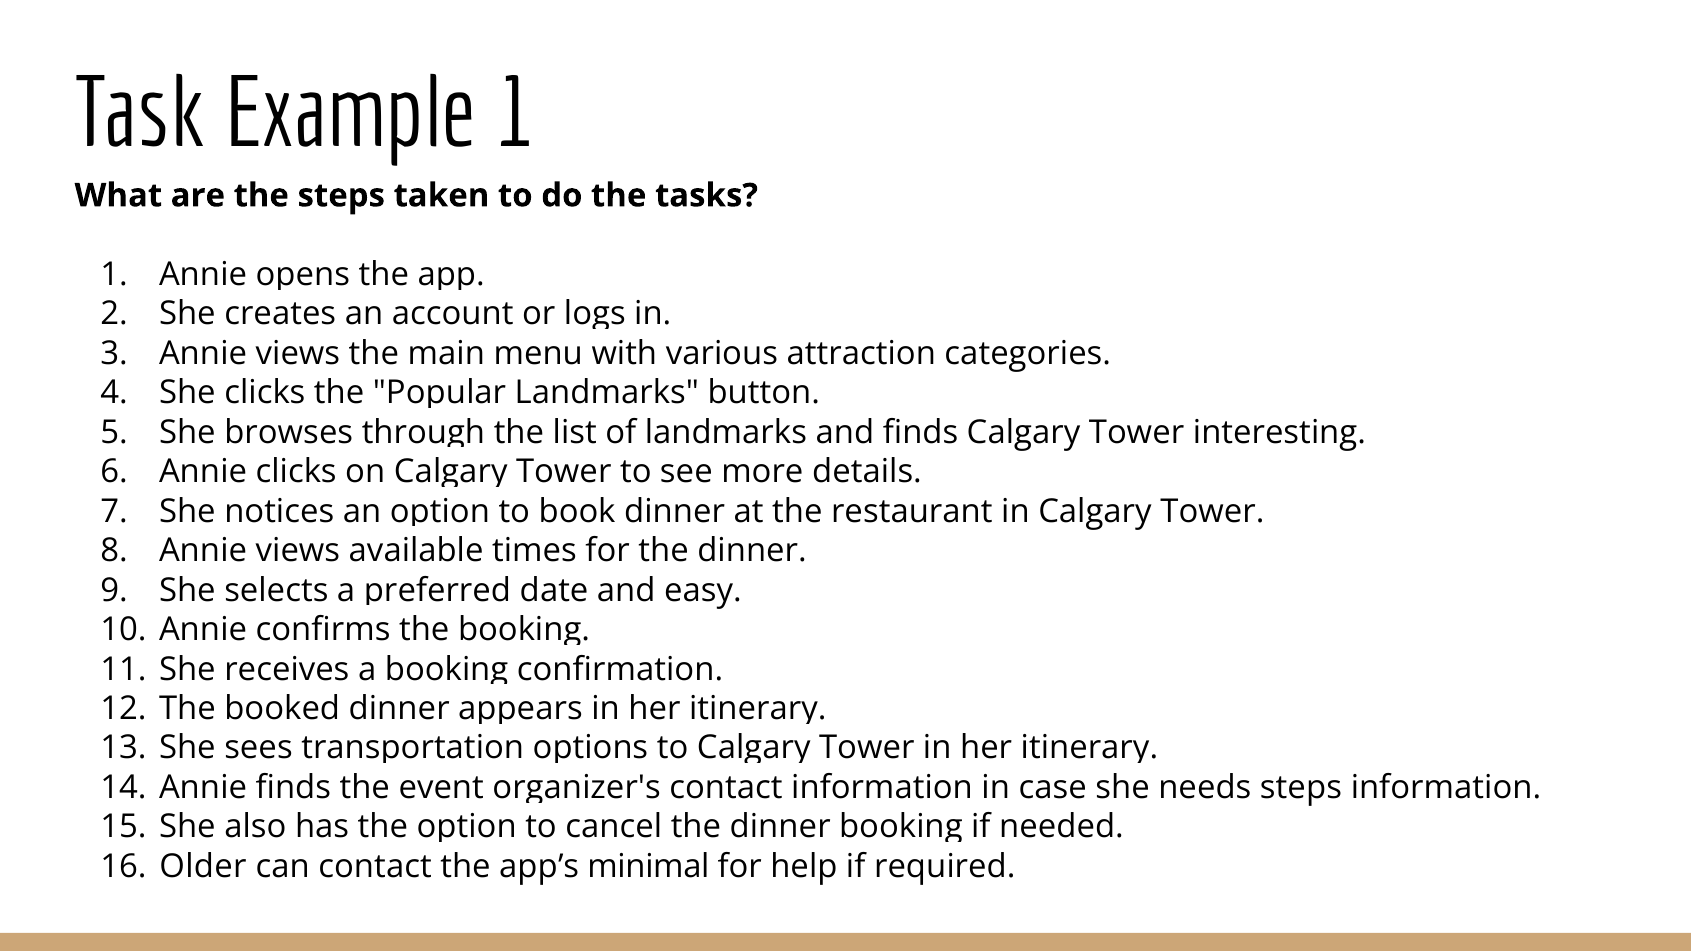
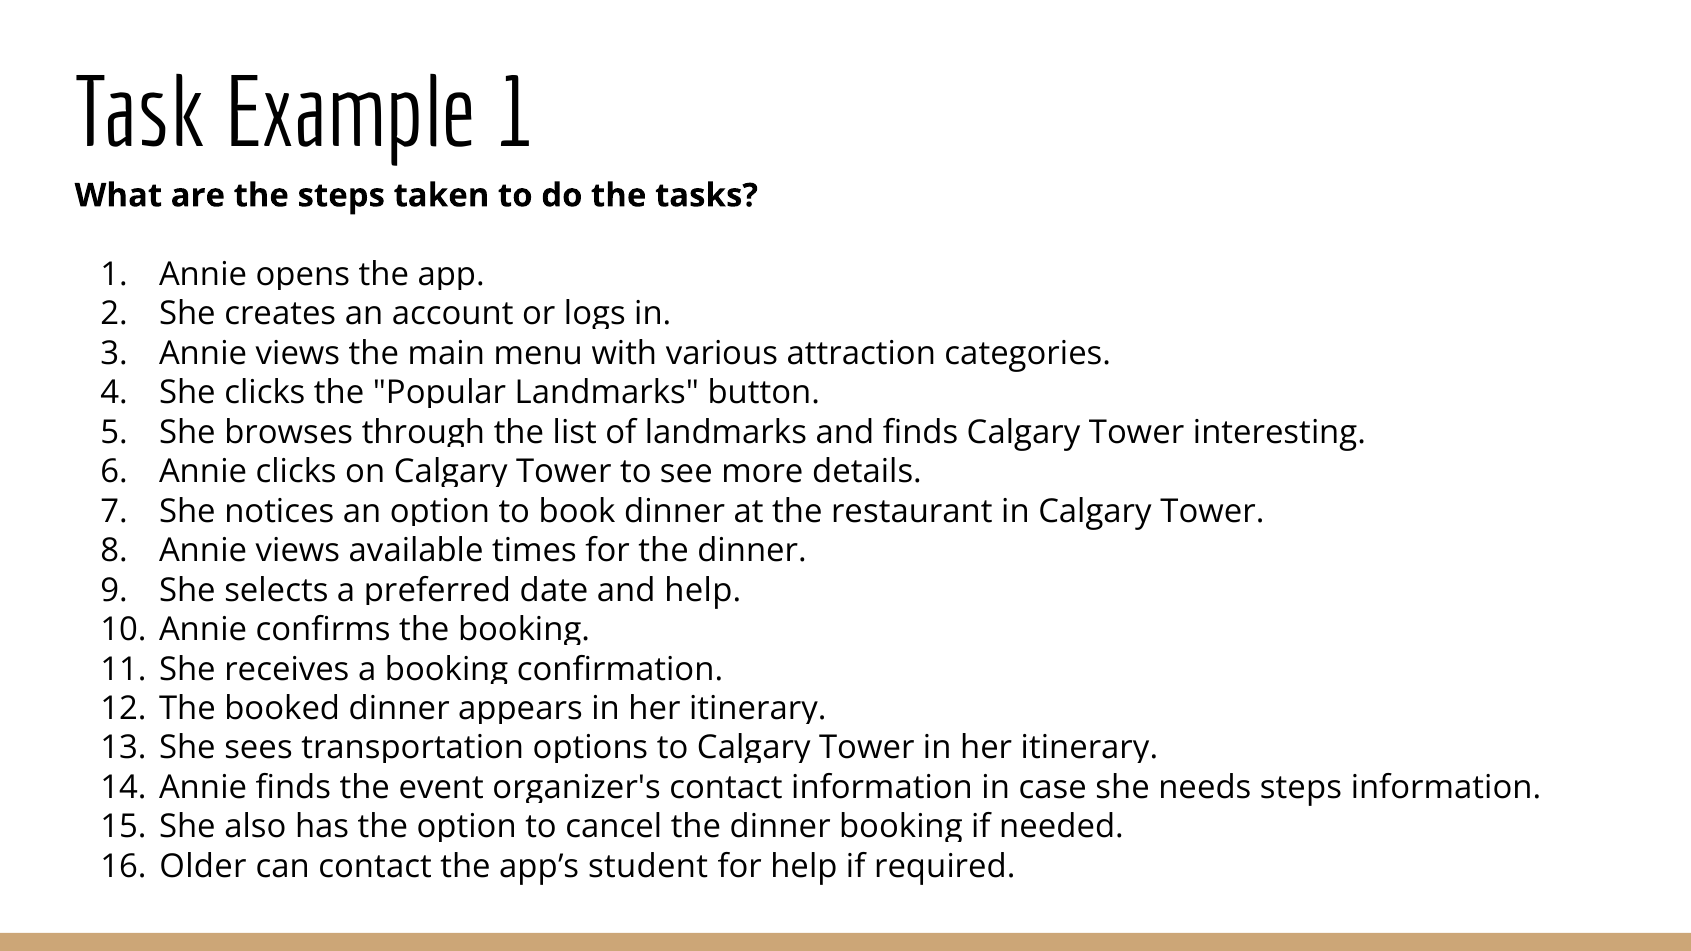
and easy: easy -> help
minimal: minimal -> student
